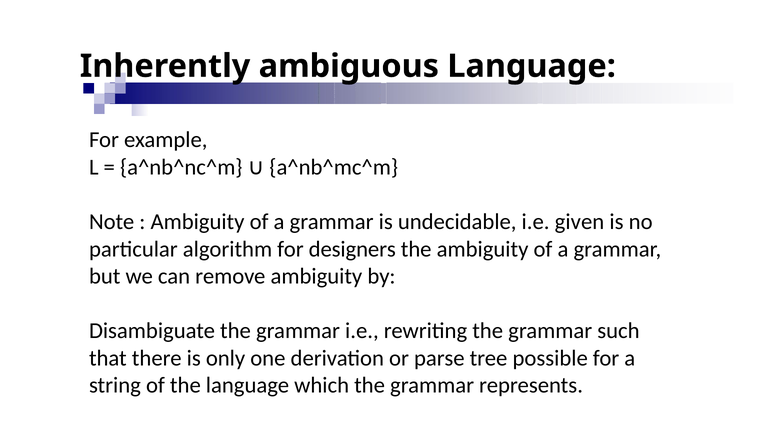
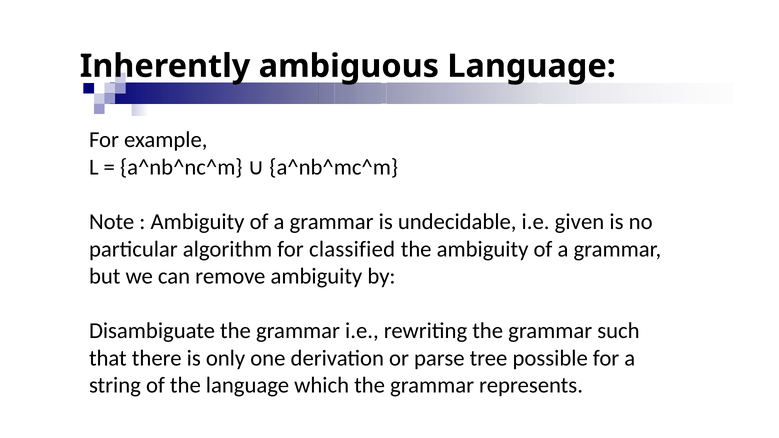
designers: designers -> classified
